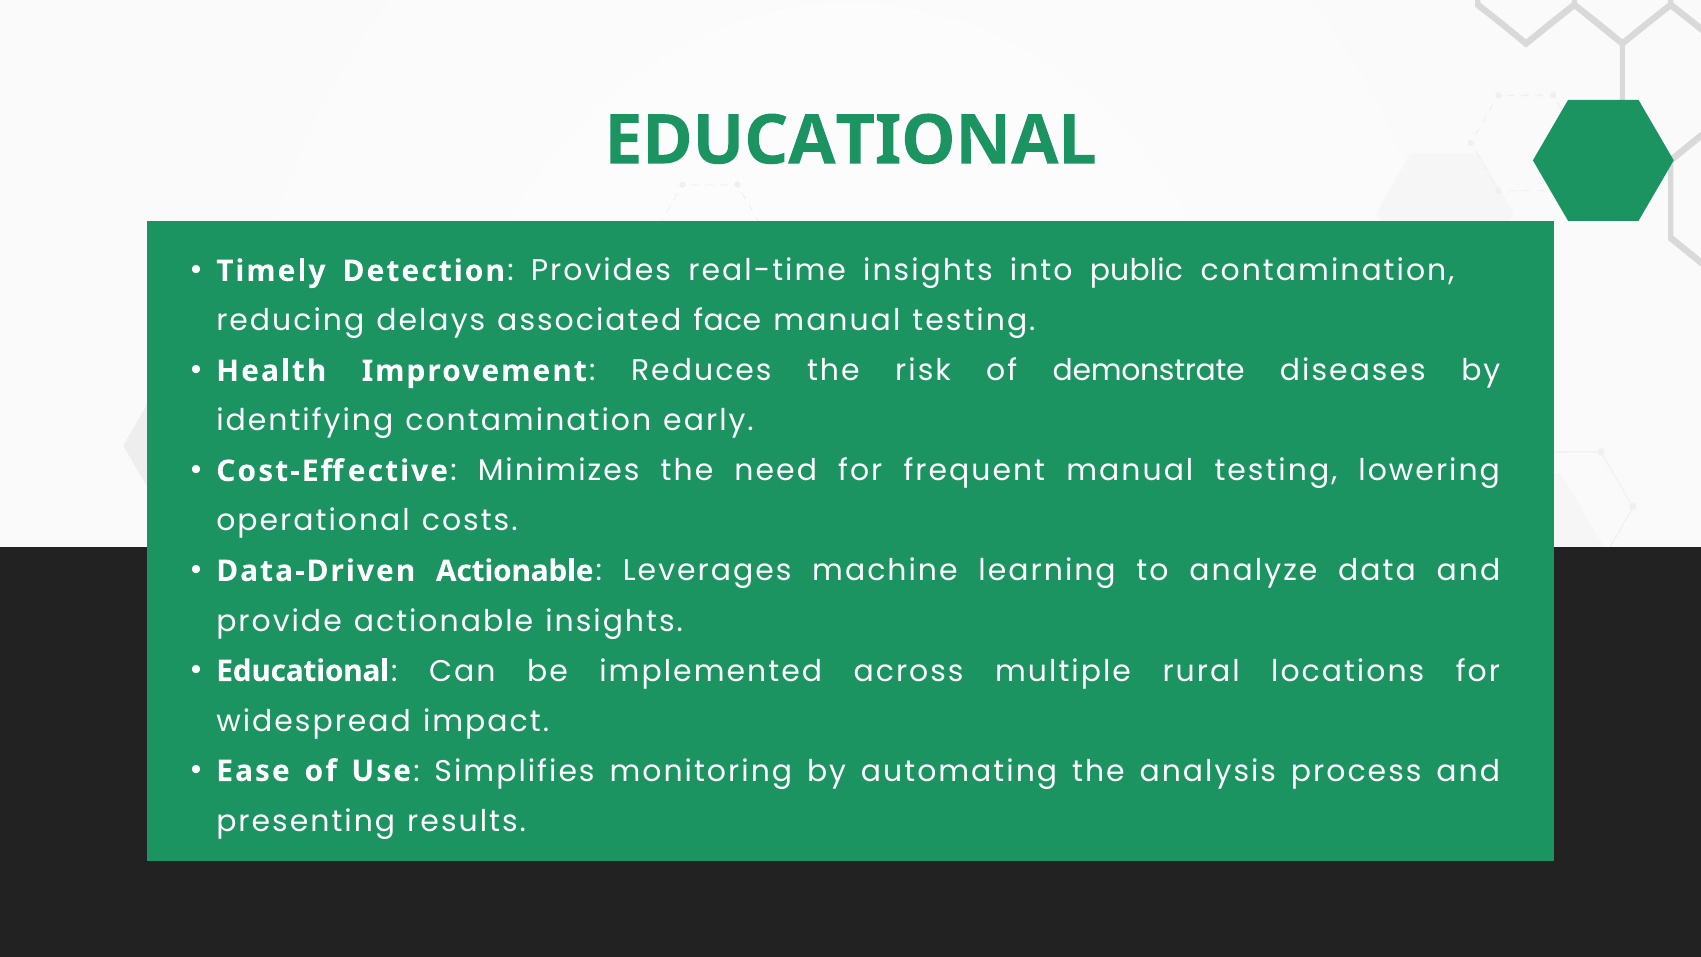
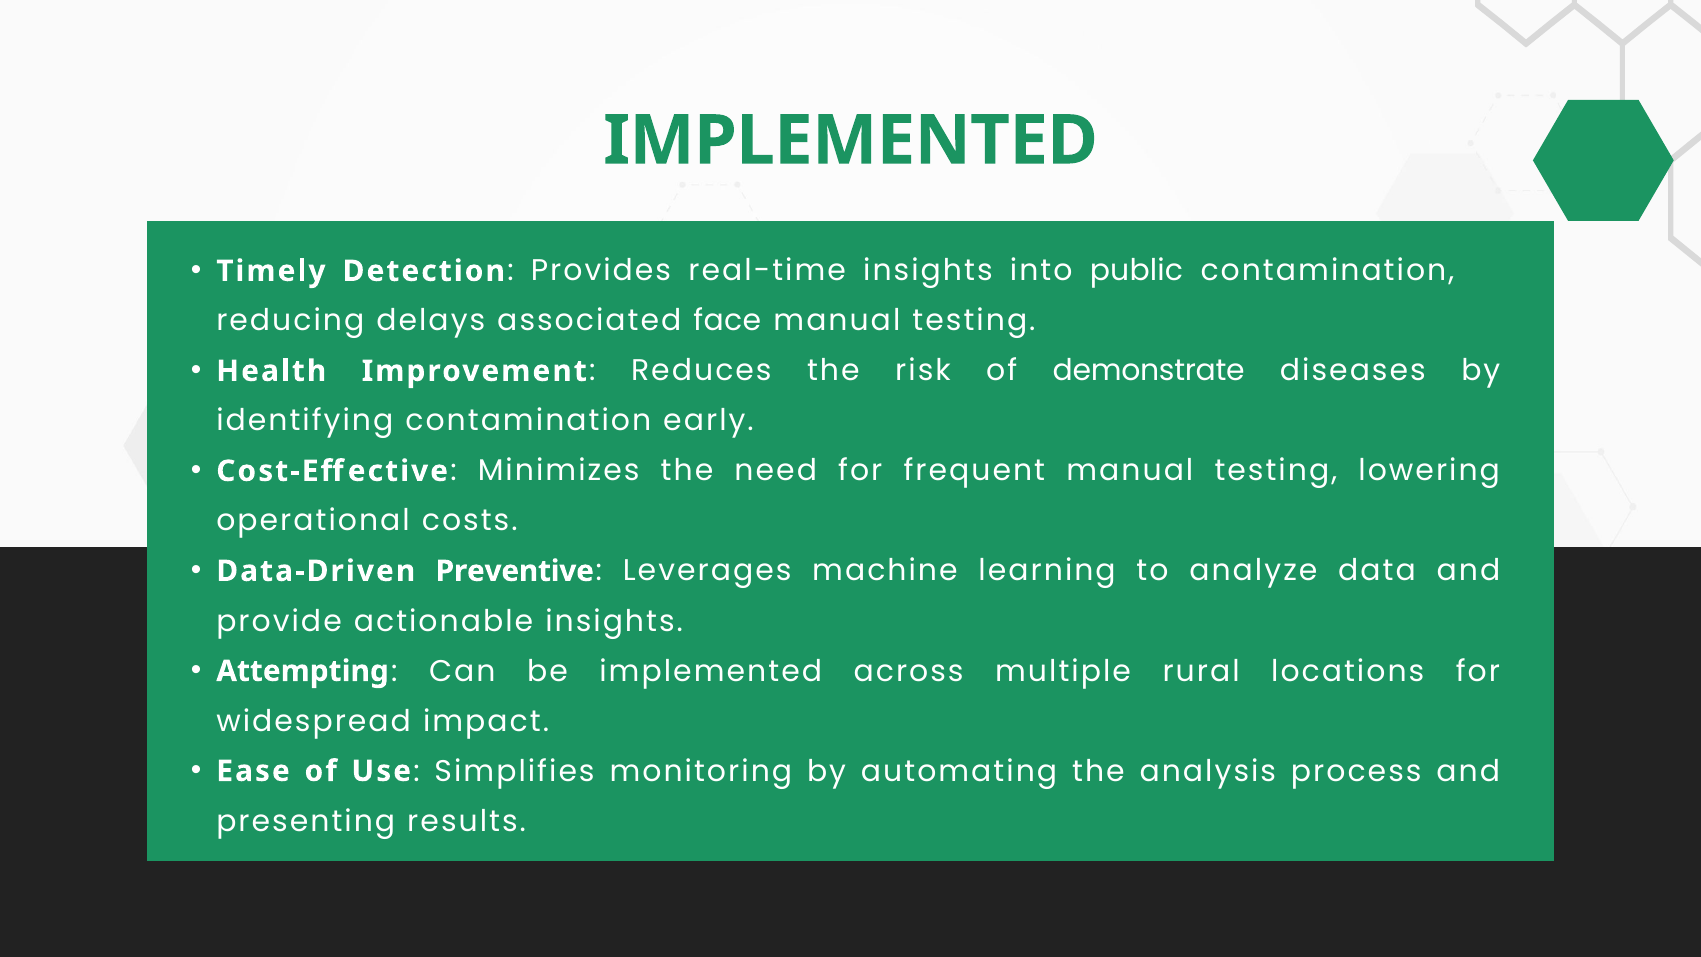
EDUCATIONAL at (850, 141): EDUCATIONAL -> IMPLEMENTED
Data-Driven Actionable: Actionable -> Preventive
Educational at (303, 671): Educational -> Attempting
